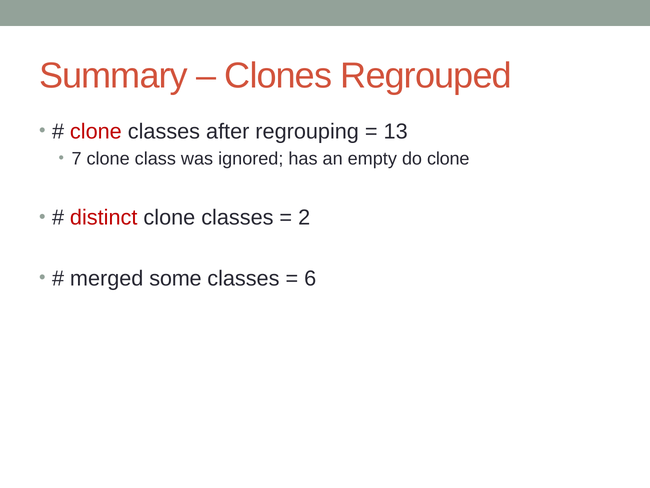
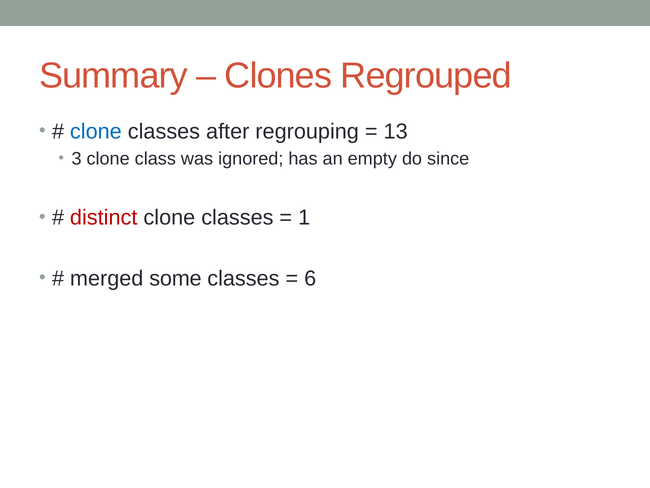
clone at (96, 132) colour: red -> blue
7: 7 -> 3
do clone: clone -> since
2: 2 -> 1
